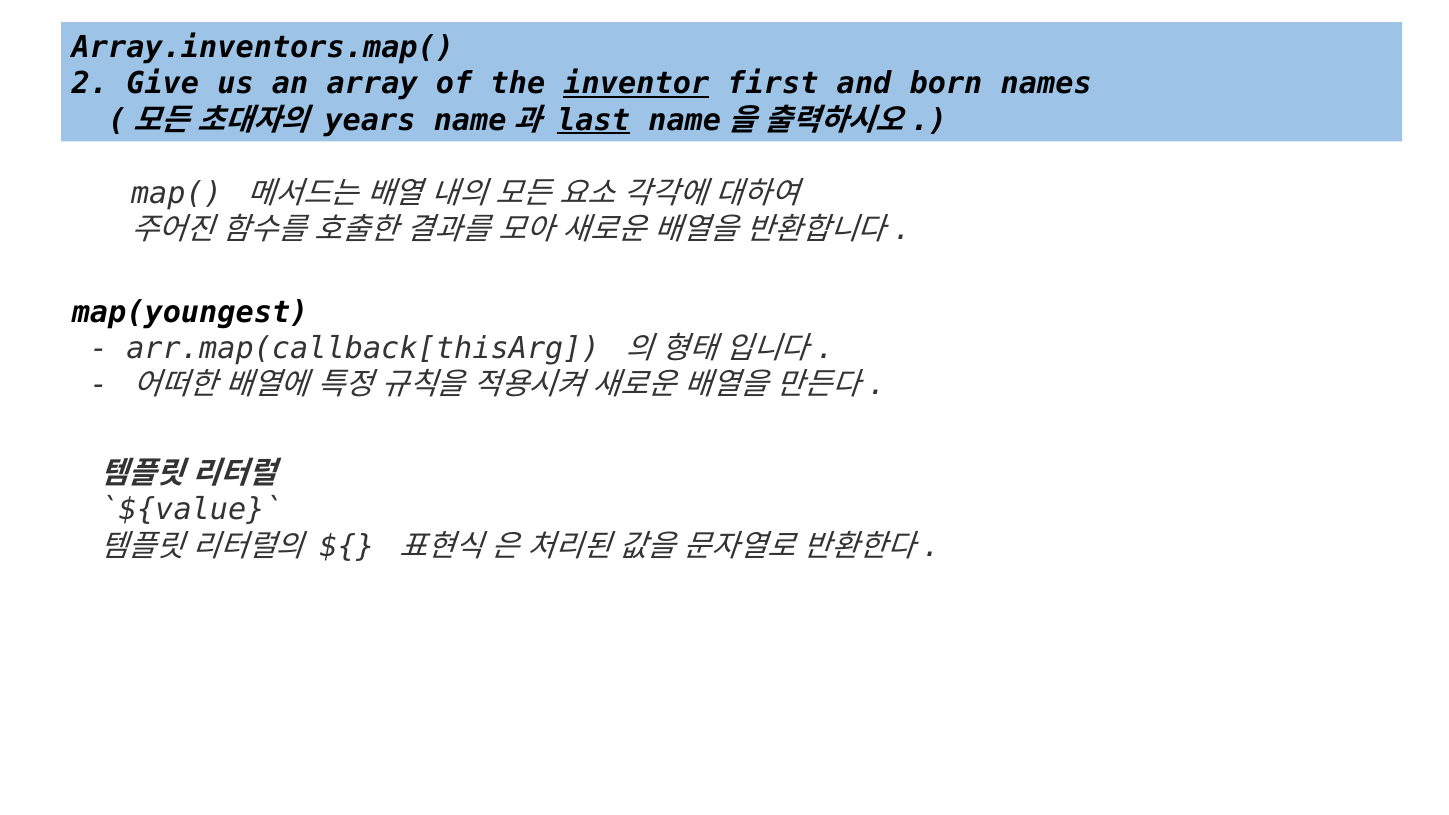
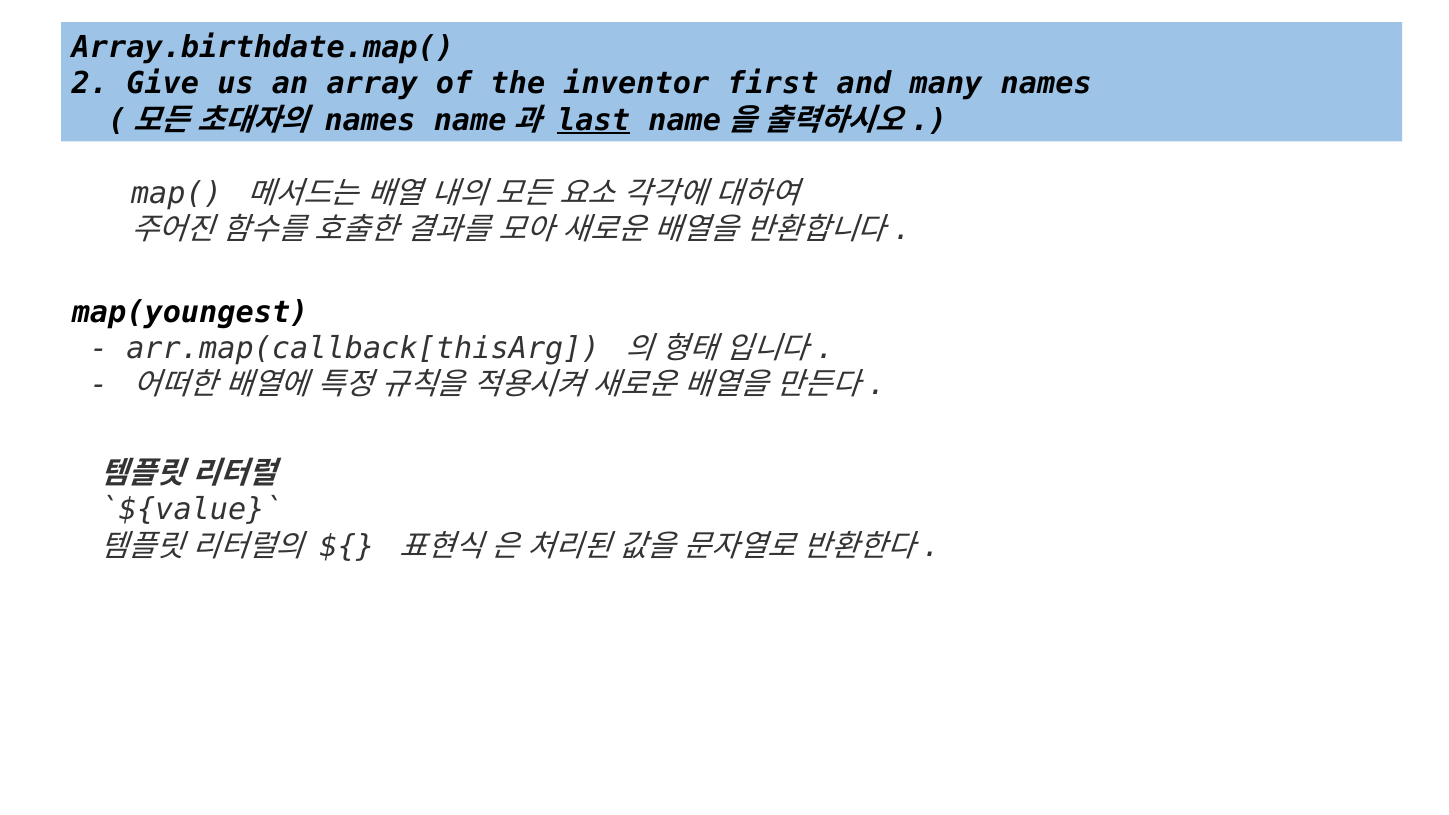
Array.inventors.map(: Array.inventors.map( -> Array.birthdate.map(
inventor underline: present -> none
born: born -> many
years at (370, 120): years -> names
